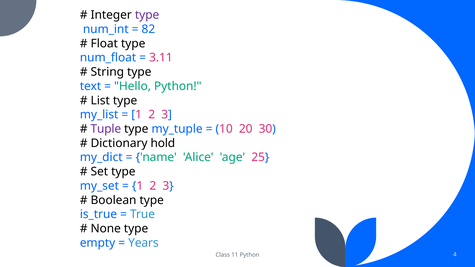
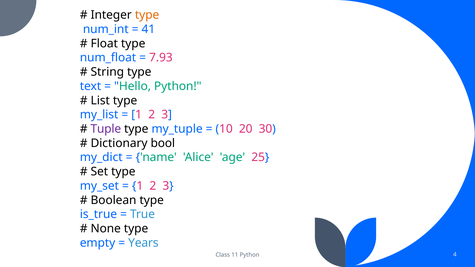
type at (147, 15) colour: purple -> orange
82: 82 -> 41
3.11: 3.11 -> 7.93
hold: hold -> bool
